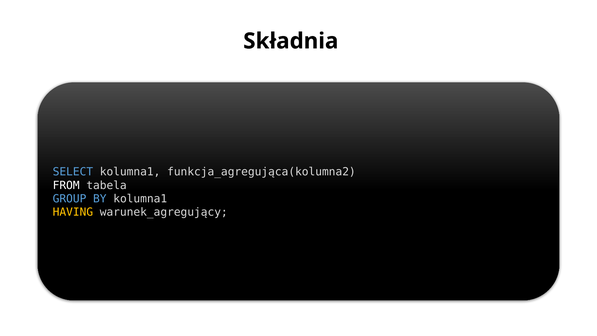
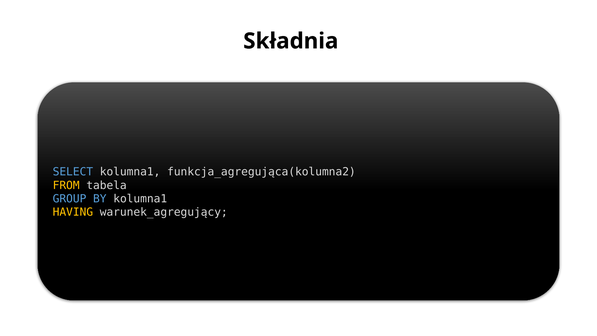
FROM colour: white -> yellow
